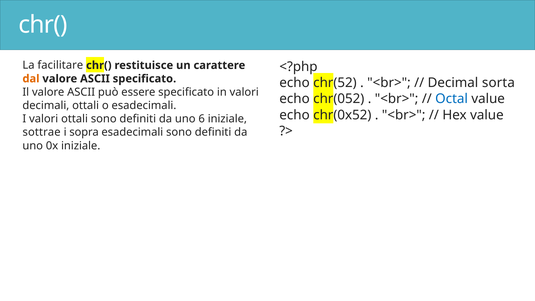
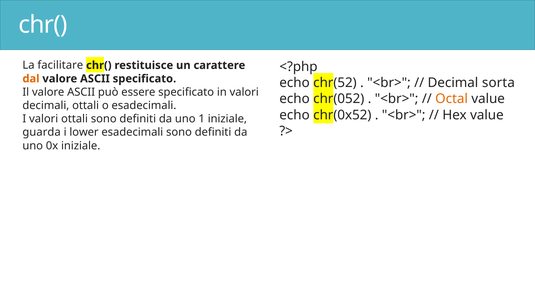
Octal colour: blue -> orange
6: 6 -> 1
sottrae: sottrae -> guarda
sopra: sopra -> lower
